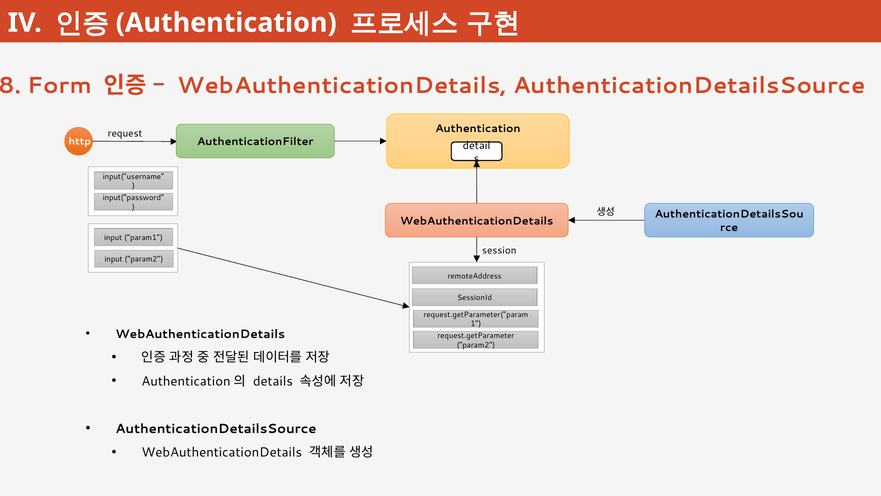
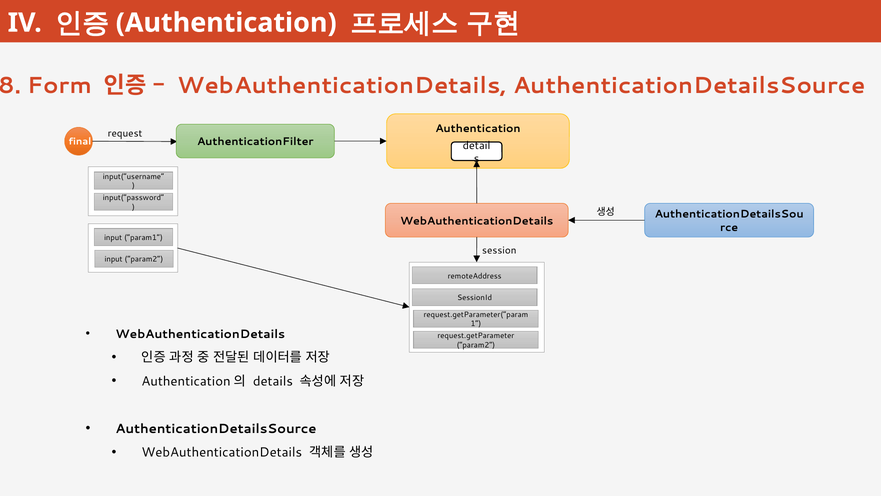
http: http -> final
